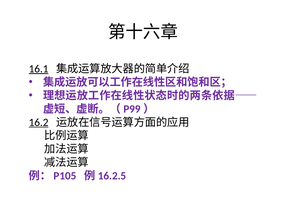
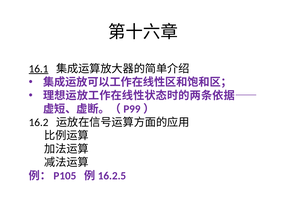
16.2 underline: present -> none
